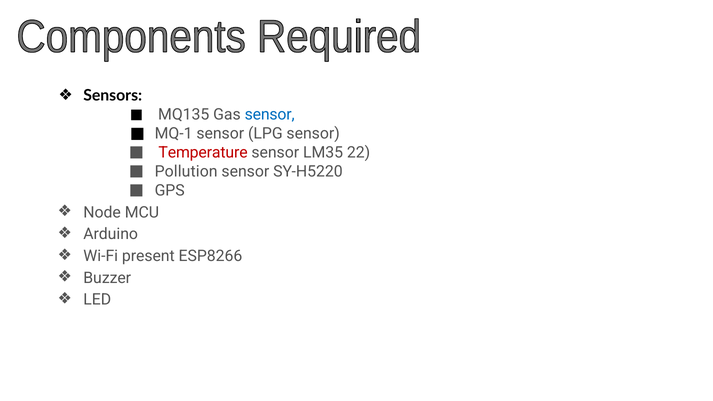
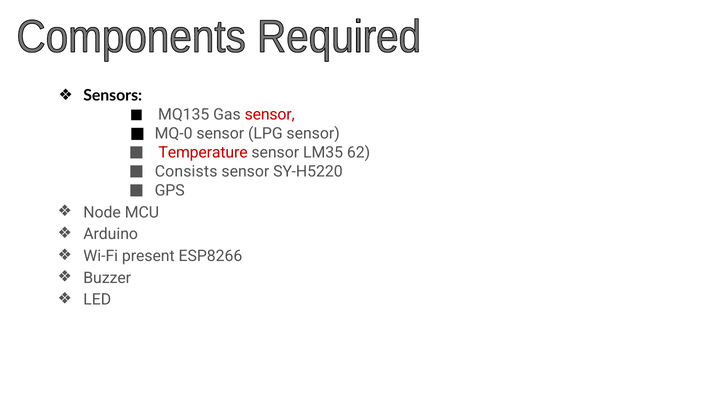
sensor at (270, 114) colour: blue -> red
MQ-1: MQ-1 -> MQ-0
22: 22 -> 62
Pollution: Pollution -> Consists
